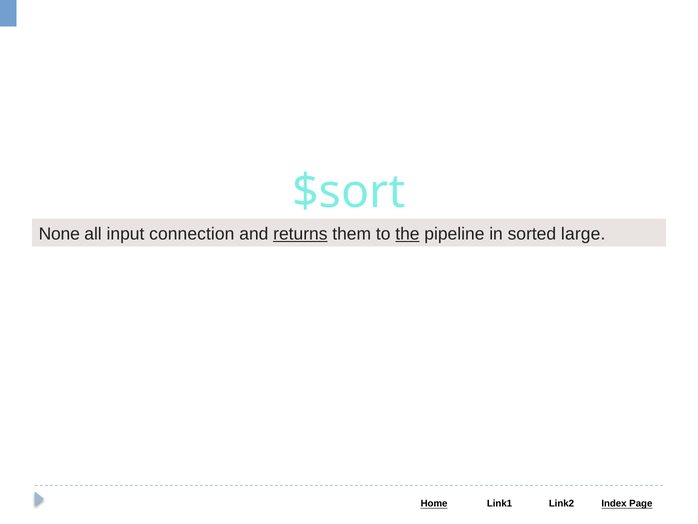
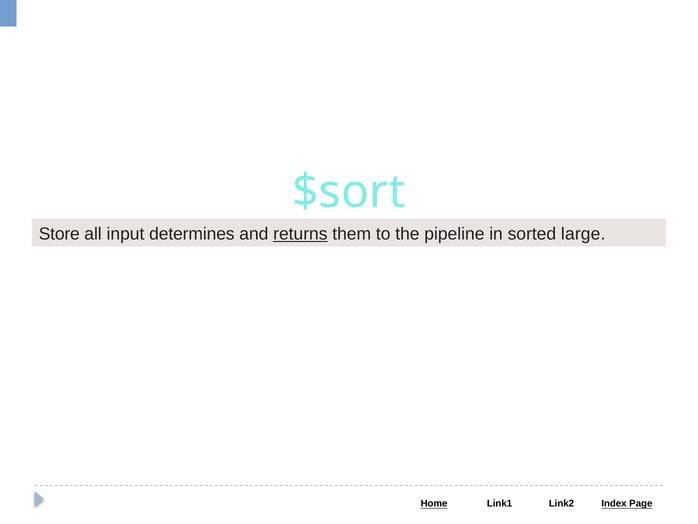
None: None -> Store
connection: connection -> determines
the underline: present -> none
